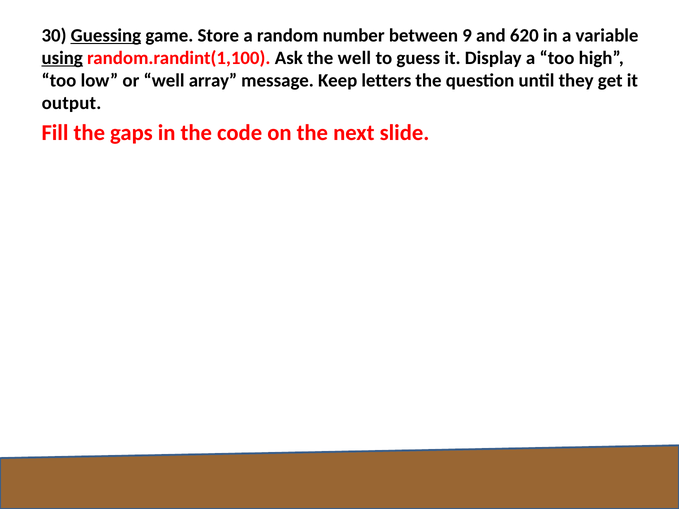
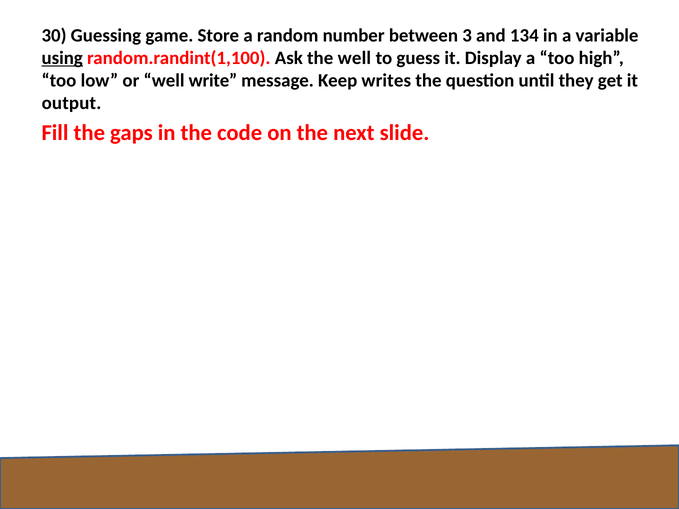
Guessing underline: present -> none
9: 9 -> 3
620: 620 -> 134
array: array -> write
letters: letters -> writes
